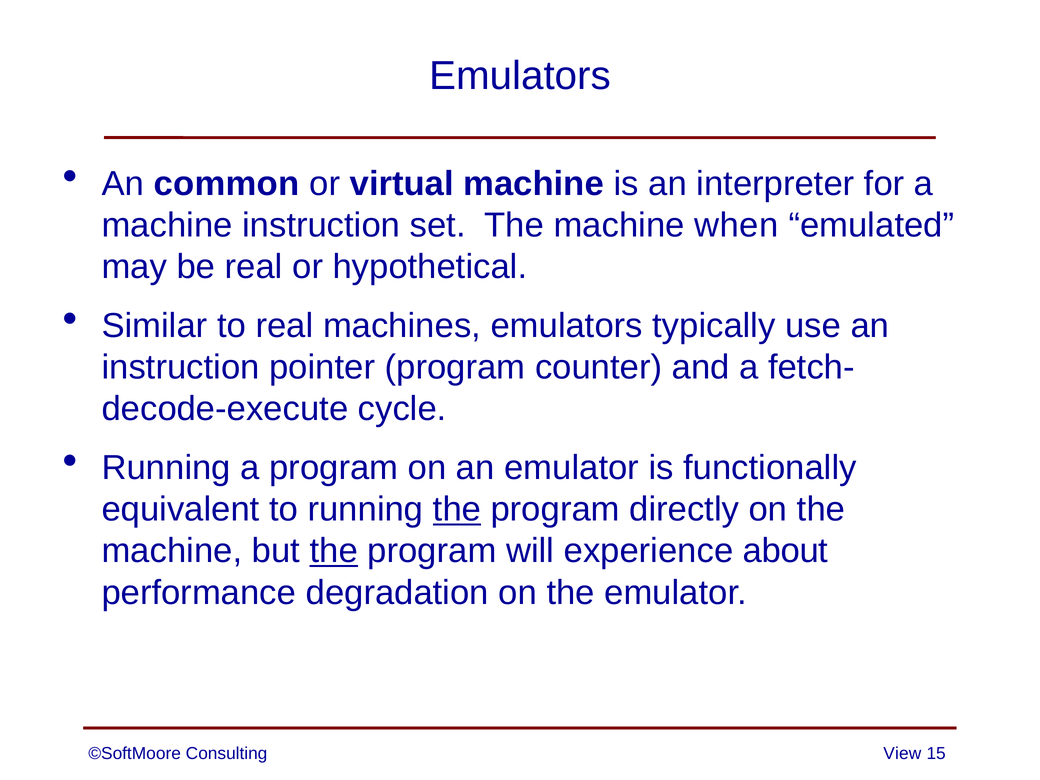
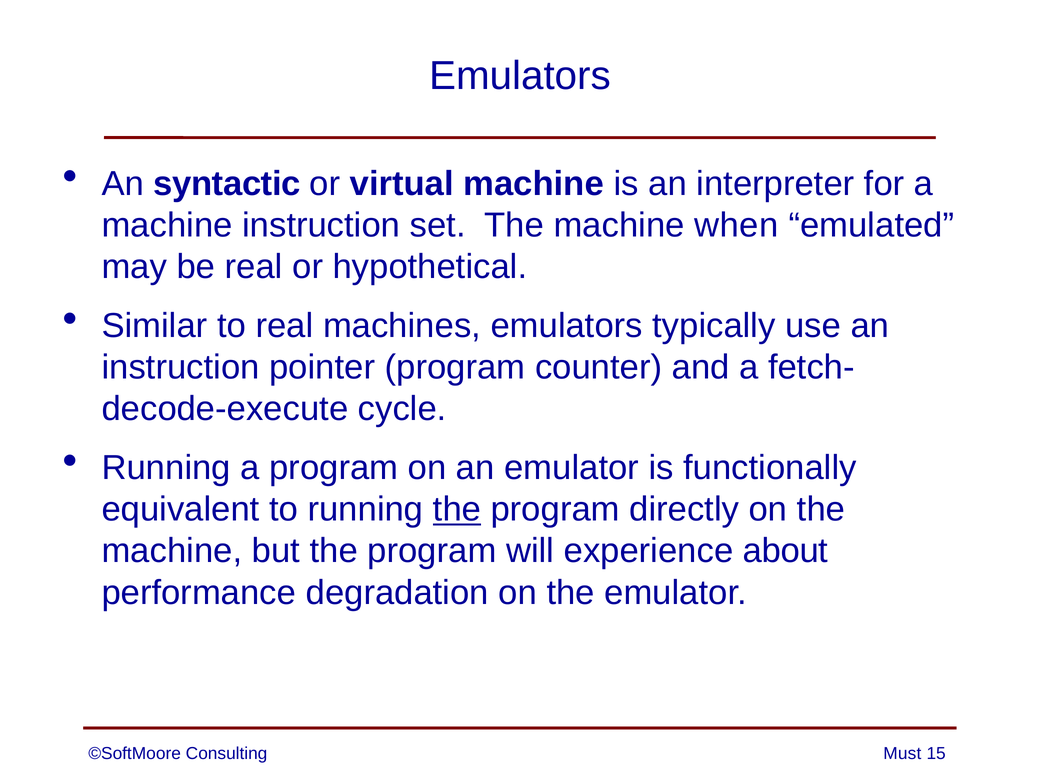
common: common -> syntactic
the at (334, 551) underline: present -> none
View: View -> Must
